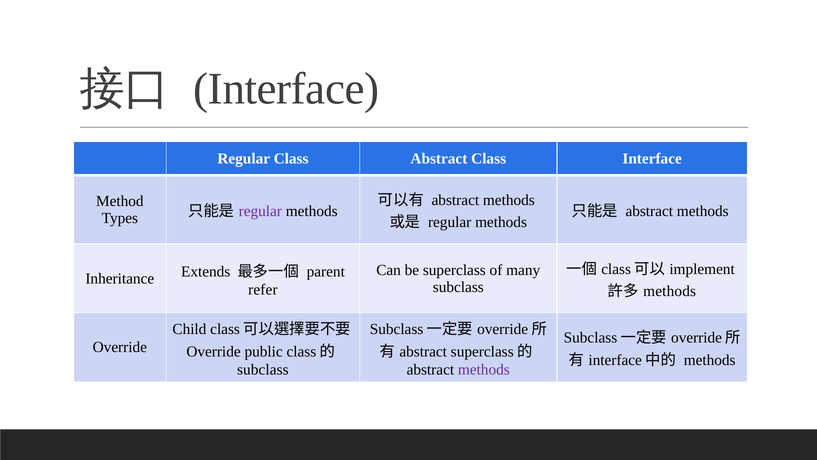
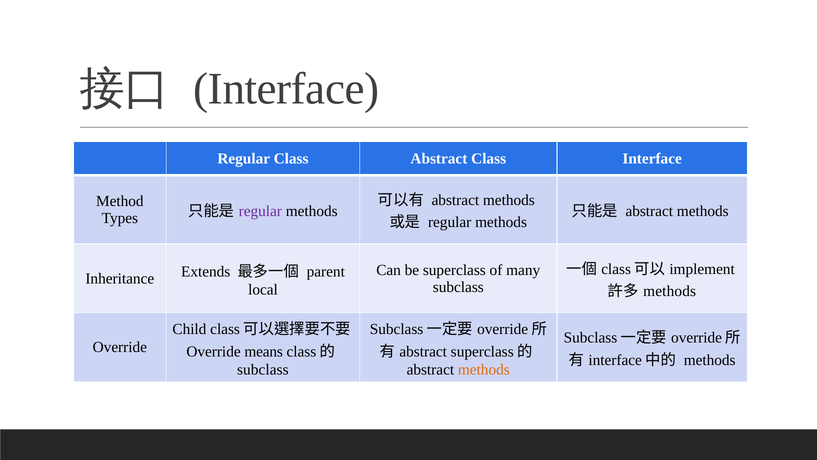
refer: refer -> local
public: public -> means
methods at (484, 369) colour: purple -> orange
